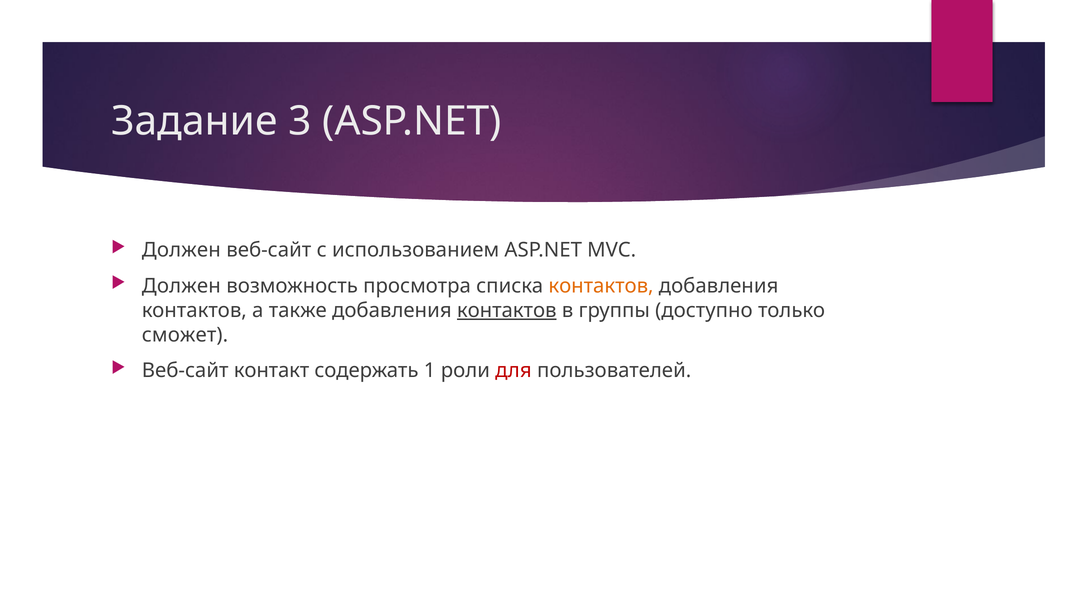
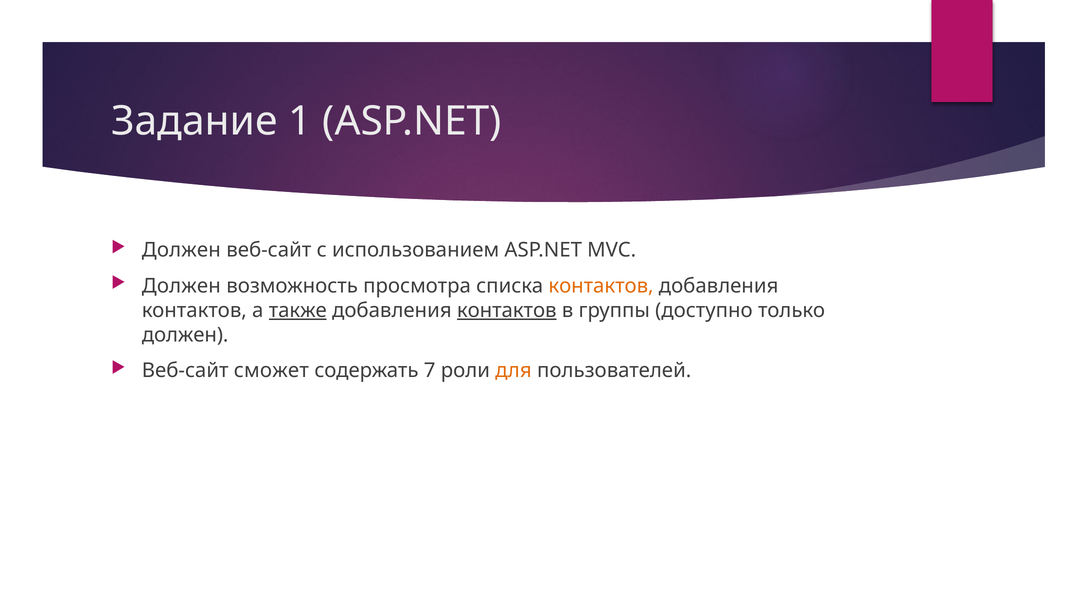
3: 3 -> 1
также underline: none -> present
сможет at (185, 335): сможет -> должен
контакт: контакт -> сможет
1: 1 -> 7
для colour: red -> orange
